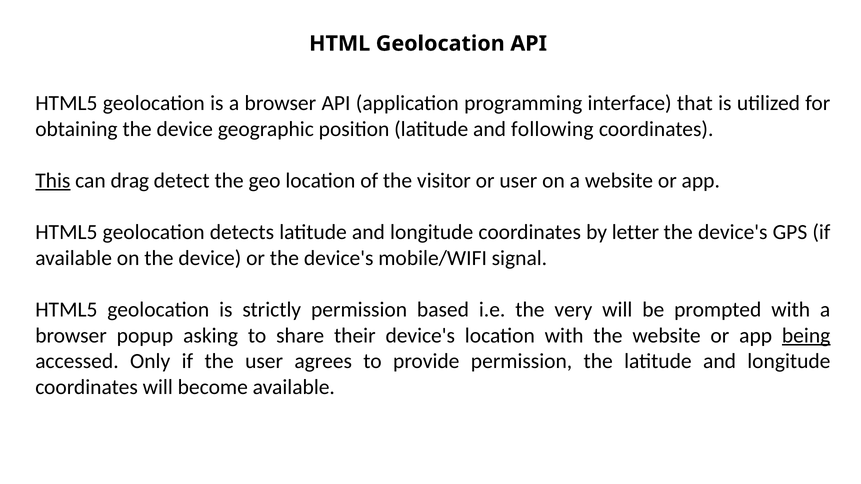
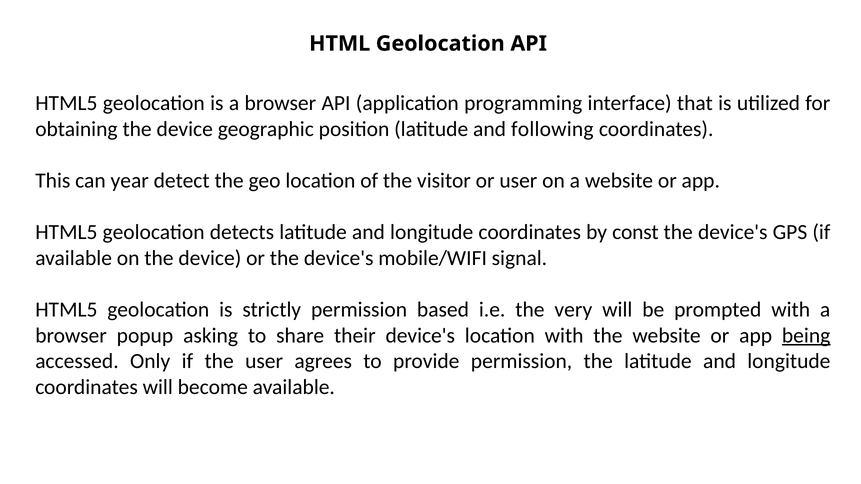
This underline: present -> none
drag: drag -> year
letter: letter -> const
